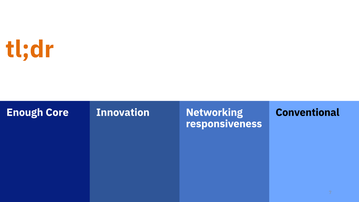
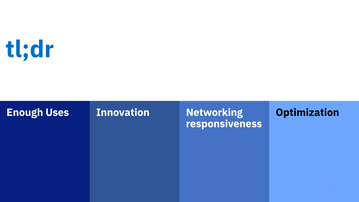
tl;dr colour: orange -> blue
Core: Core -> Uses
Conventional: Conventional -> Optimization
